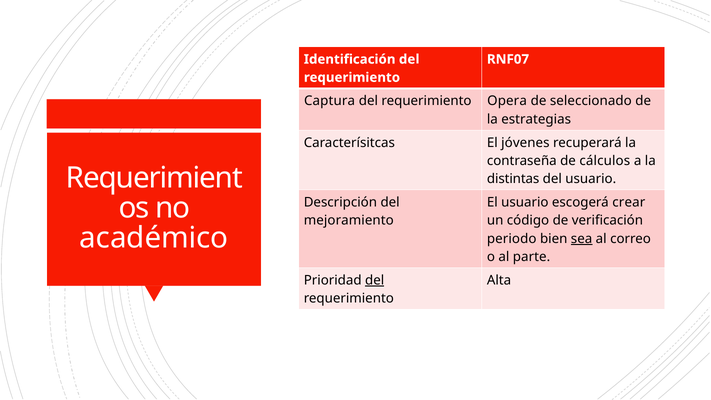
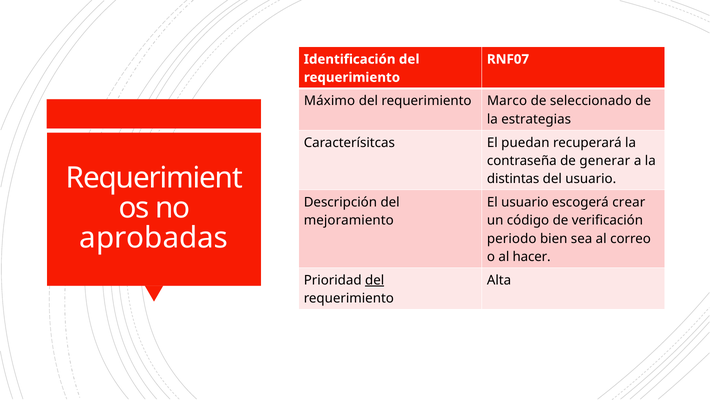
Captura: Captura -> Máximo
Opera: Opera -> Marco
jóvenes: jóvenes -> puedan
cálculos: cálculos -> generar
académico: académico -> aprobadas
sea underline: present -> none
parte: parte -> hacer
